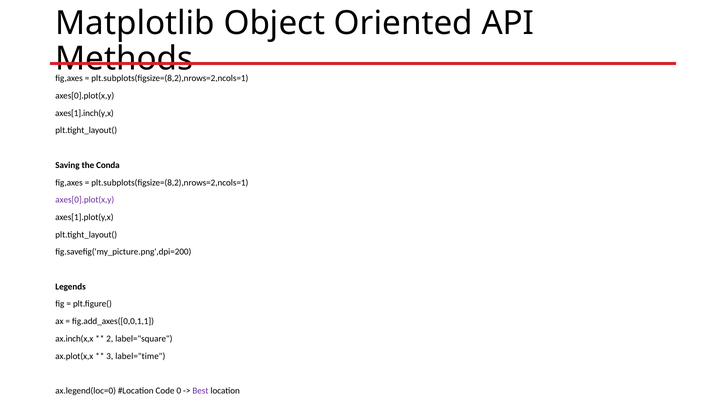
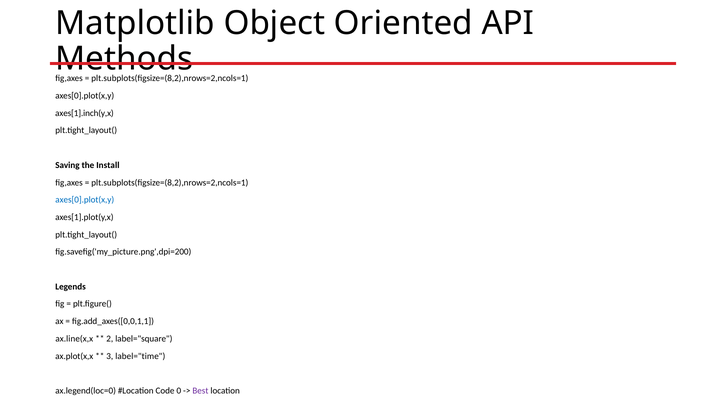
Conda: Conda -> Install
axes[0].plot(x,y at (85, 200) colour: purple -> blue
ax.inch(x,x: ax.inch(x,x -> ax.line(x,x
